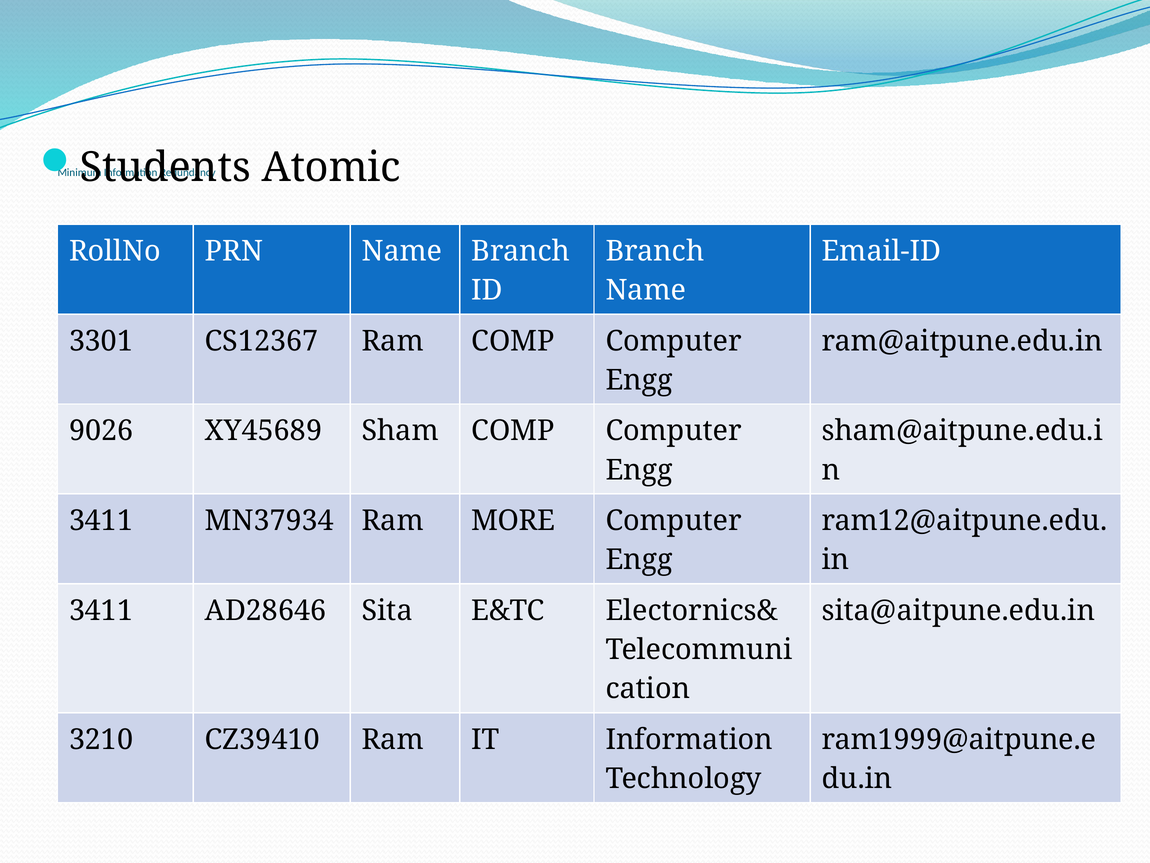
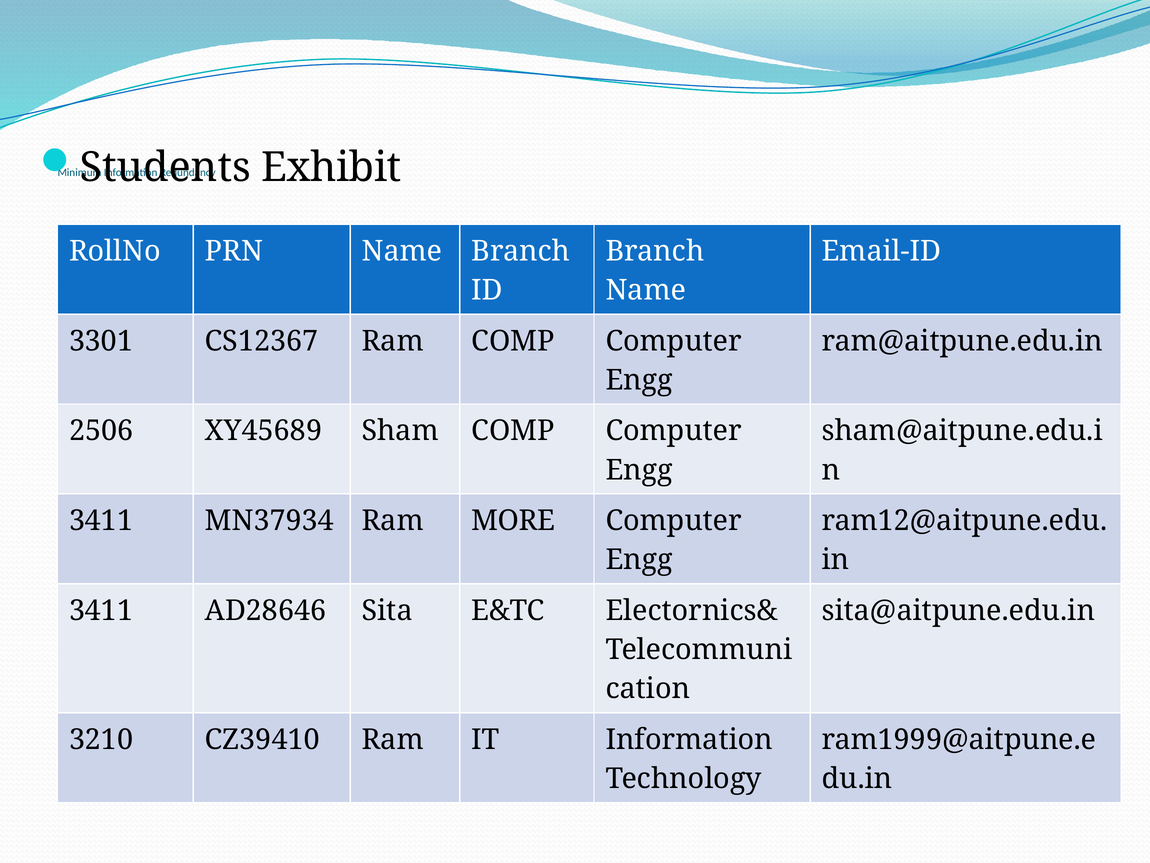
Atomic: Atomic -> Exhibit
9026: 9026 -> 2506
